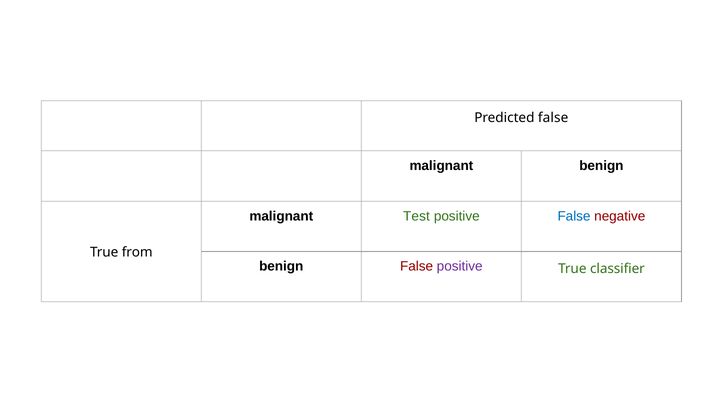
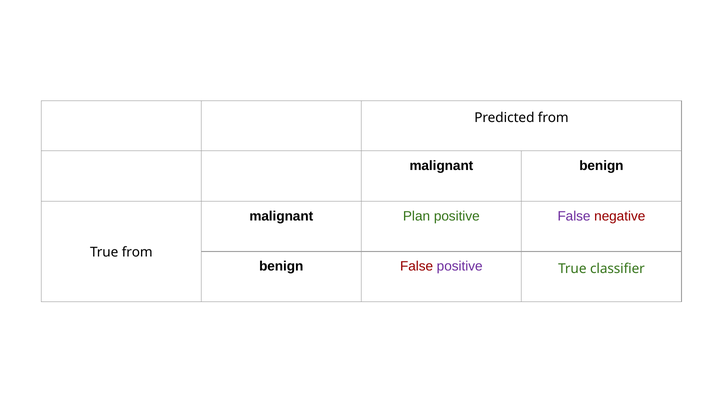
Predicted false: false -> from
Test: Test -> Plan
False at (574, 216) colour: blue -> purple
